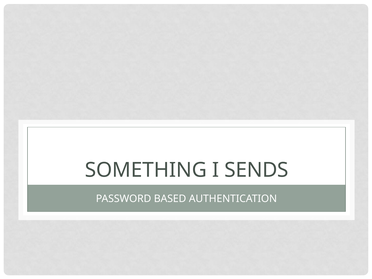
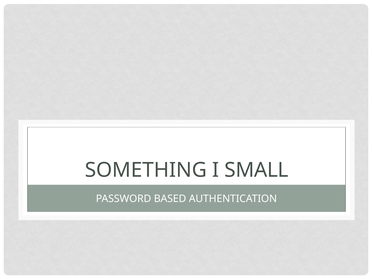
SENDS: SENDS -> SMALL
